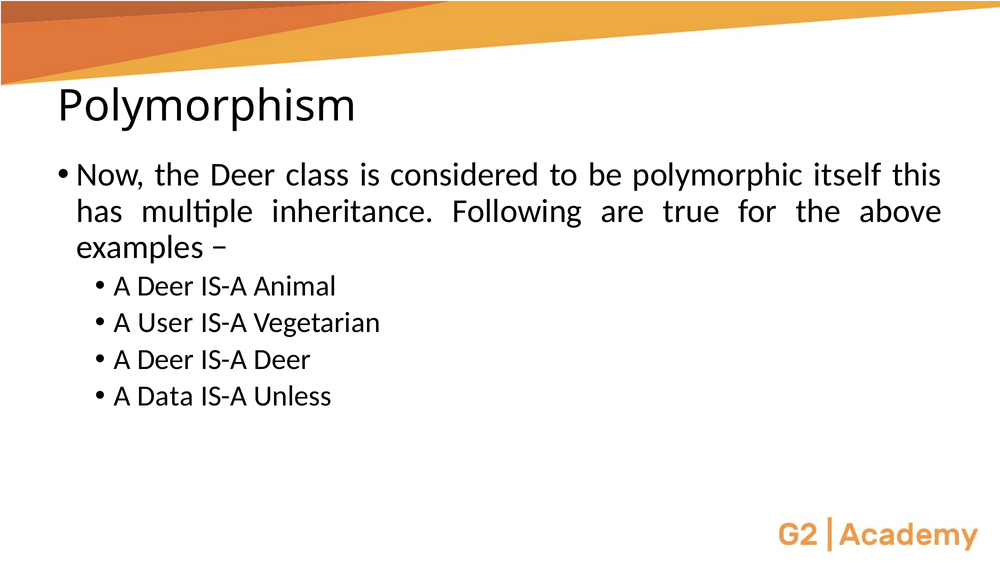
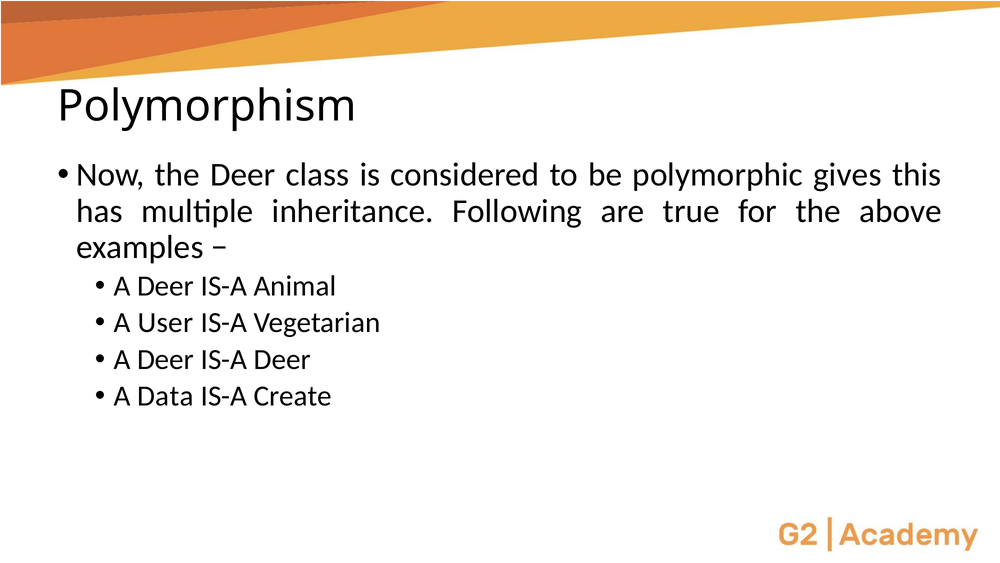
itself: itself -> gives
Unless: Unless -> Create
